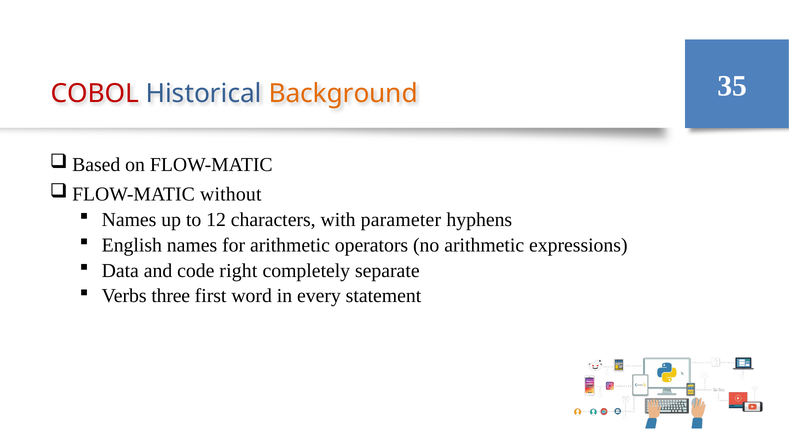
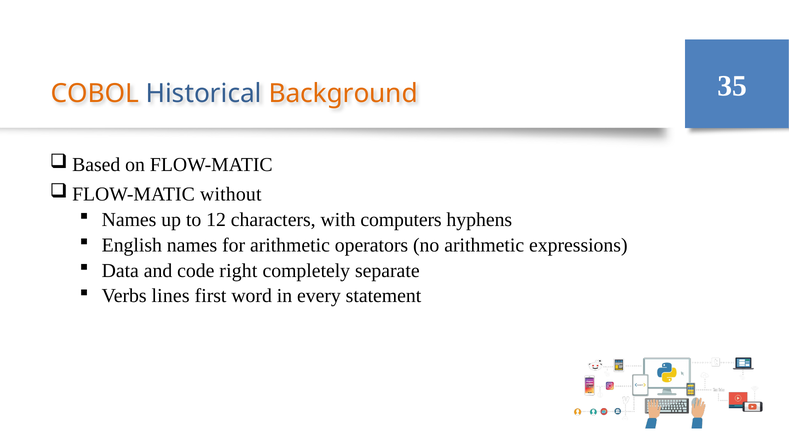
COBOL colour: red -> orange
parameter: parameter -> computers
three: three -> lines
